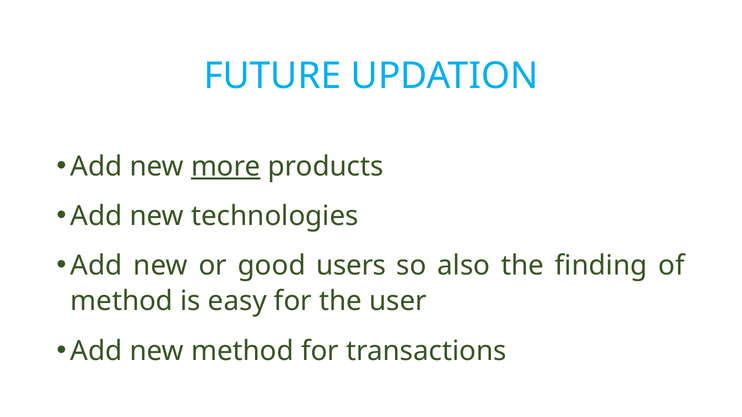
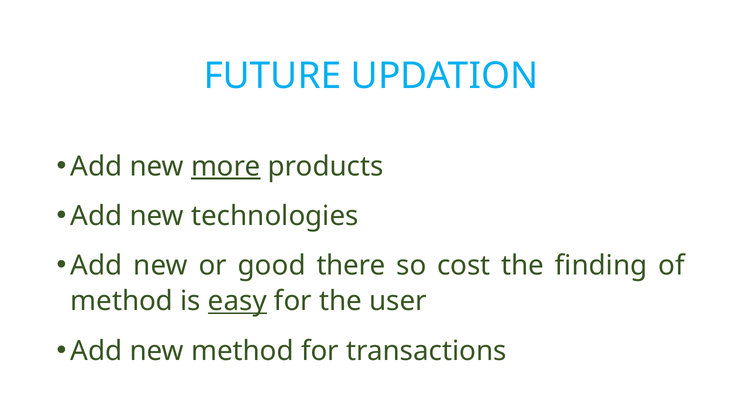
users: users -> there
also: also -> cost
easy underline: none -> present
